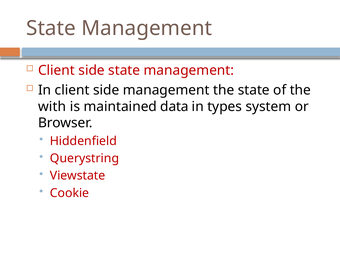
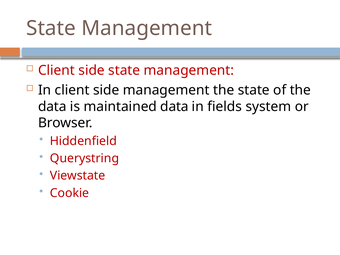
with at (52, 107): with -> data
types: types -> fields
